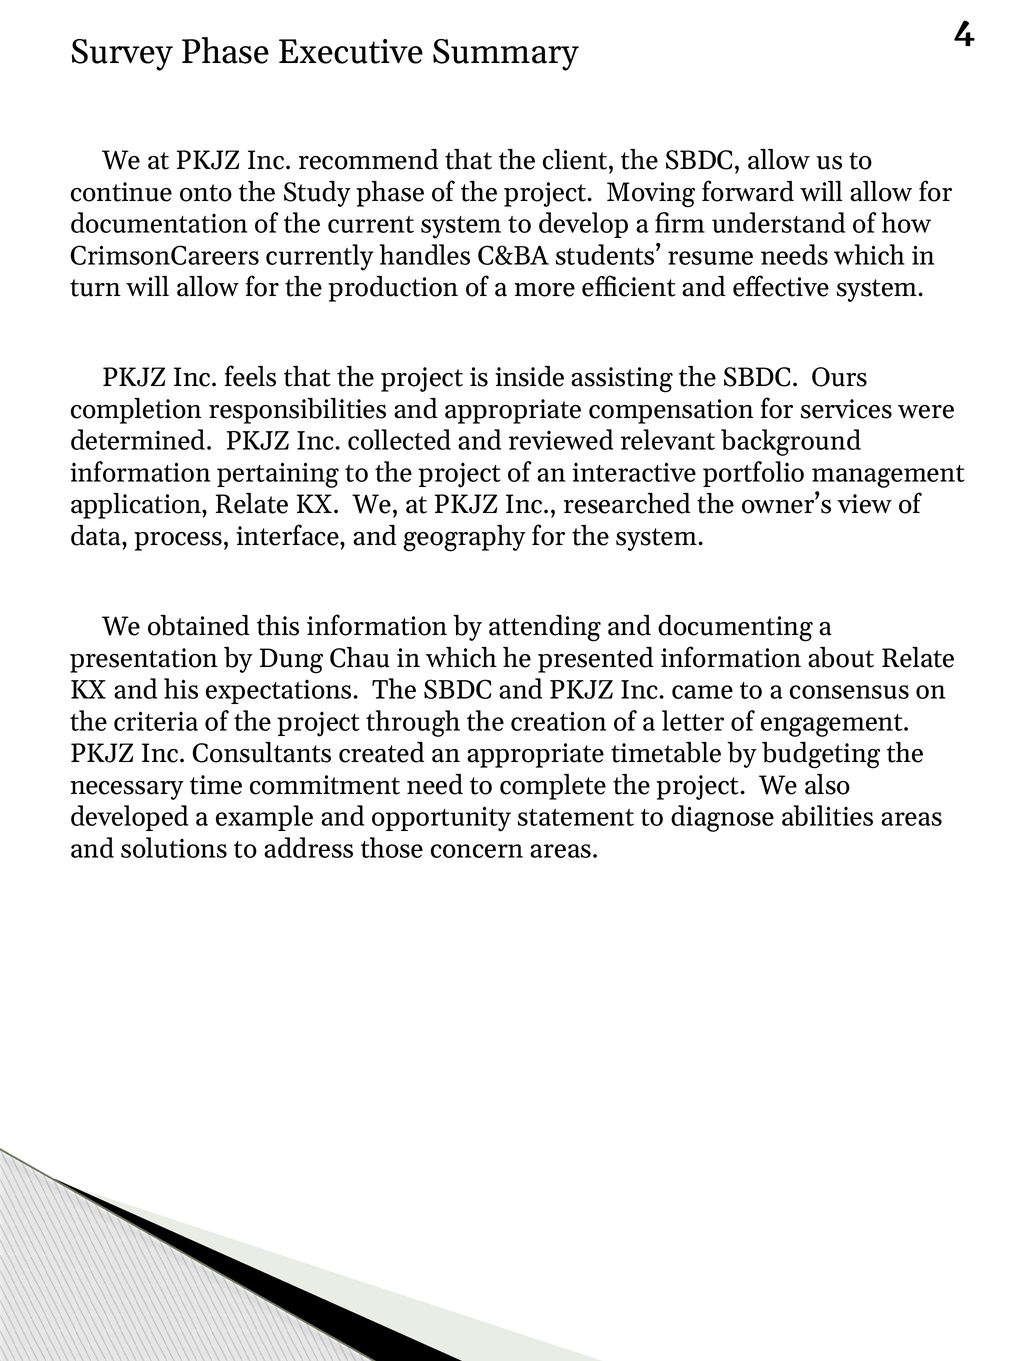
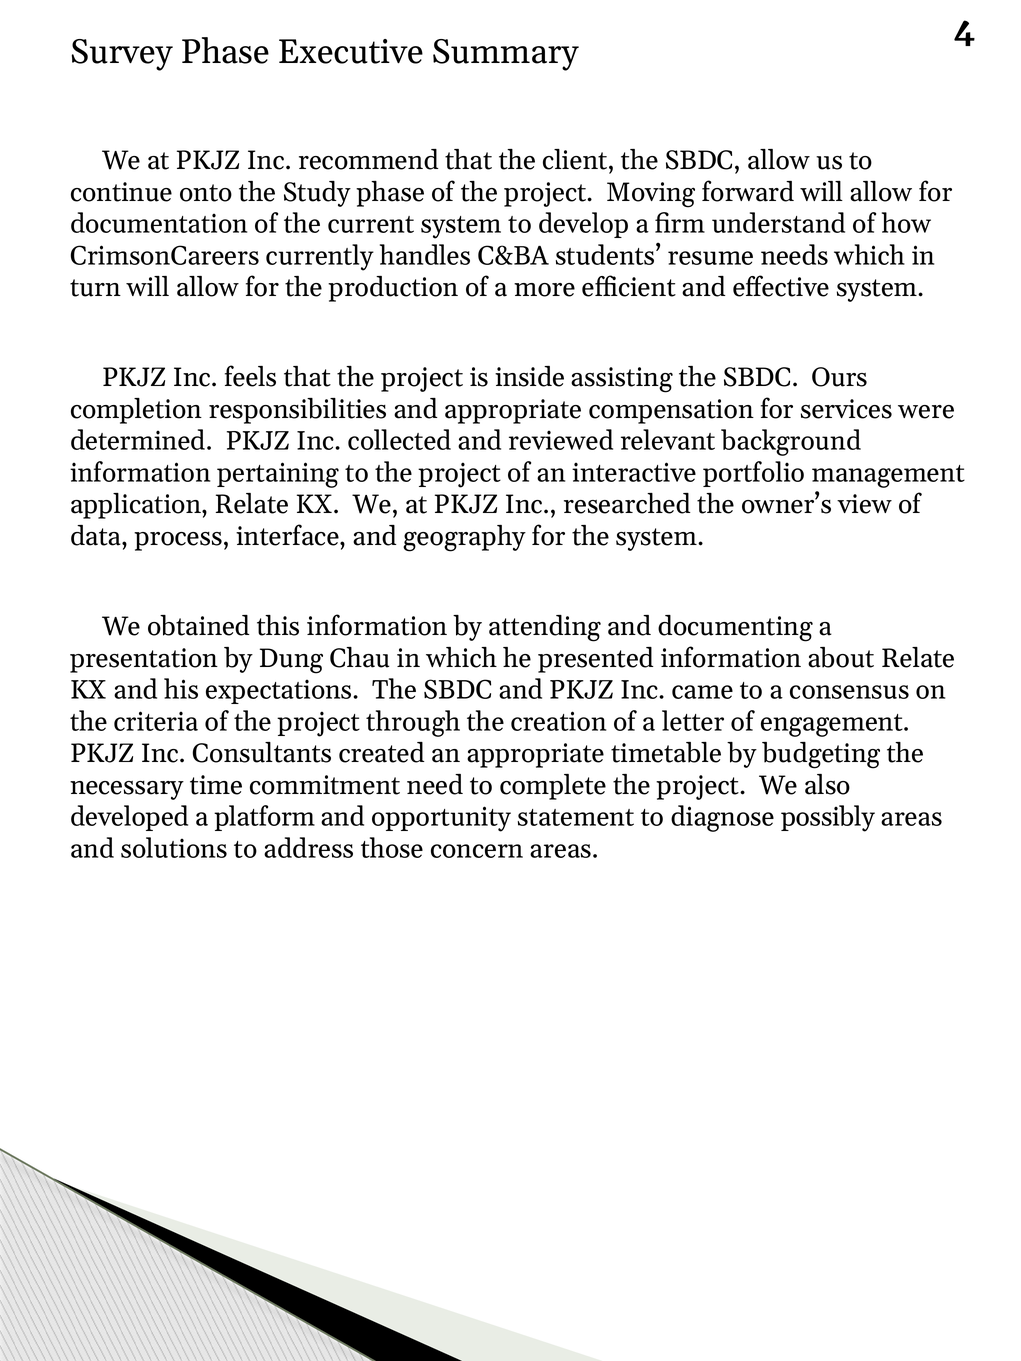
example: example -> platform
abilities: abilities -> possibly
